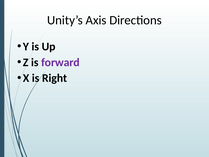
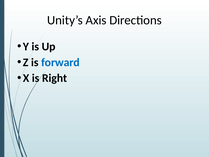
forward colour: purple -> blue
